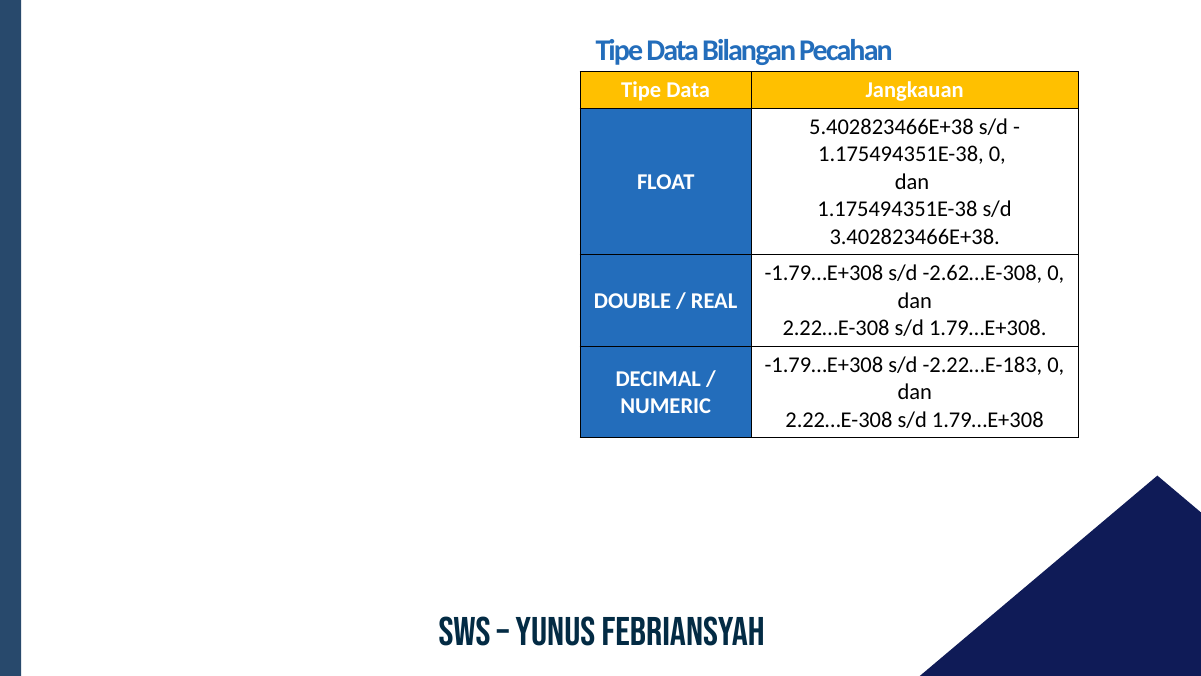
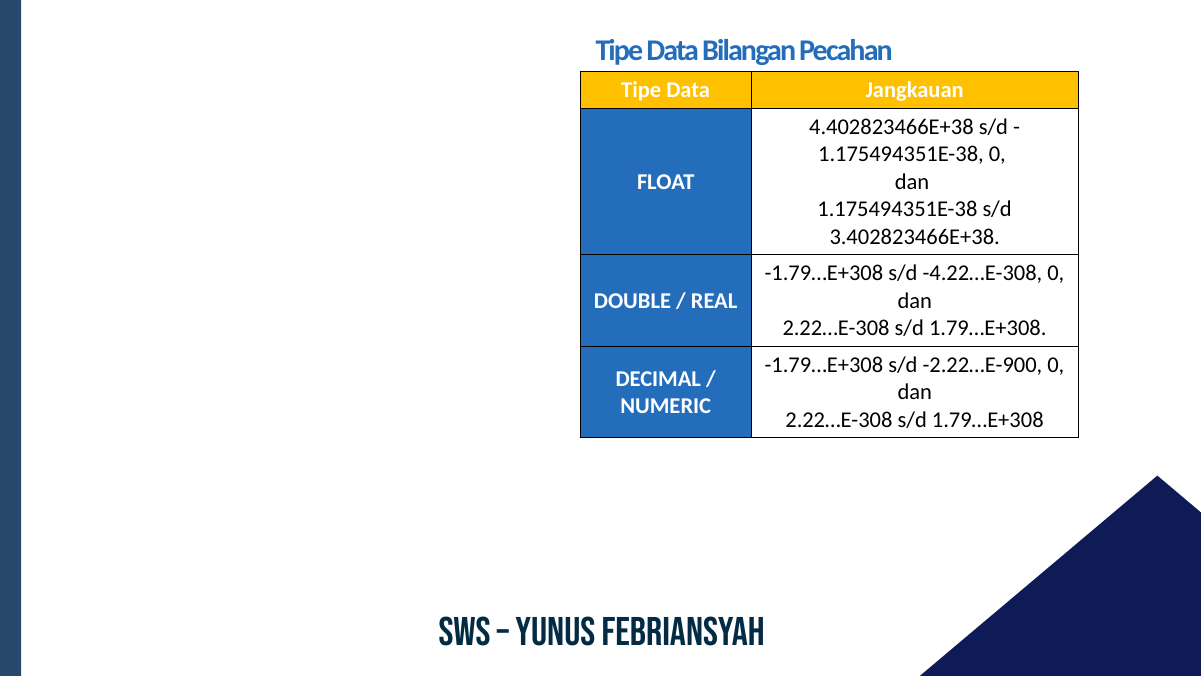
5.402823466E+38: 5.402823466E+38 -> 4.402823466E+38
-2.62…E-308: -2.62…E-308 -> -4.22…E-308
-2.22…E-183: -2.22…E-183 -> -2.22…E-900
